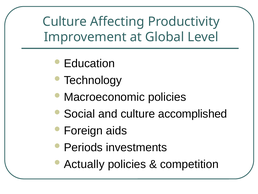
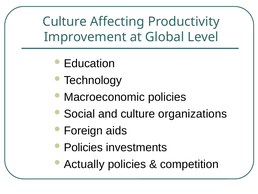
accomplished: accomplished -> organizations
Periods at (83, 147): Periods -> Policies
